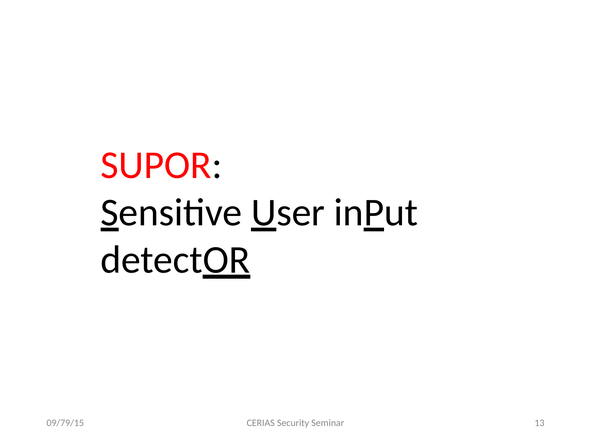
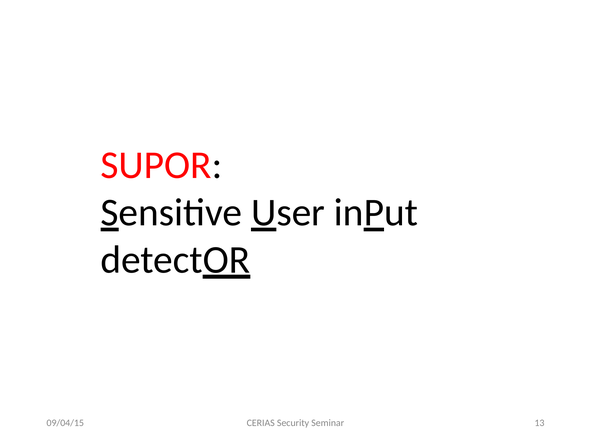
09/79/15: 09/79/15 -> 09/04/15
